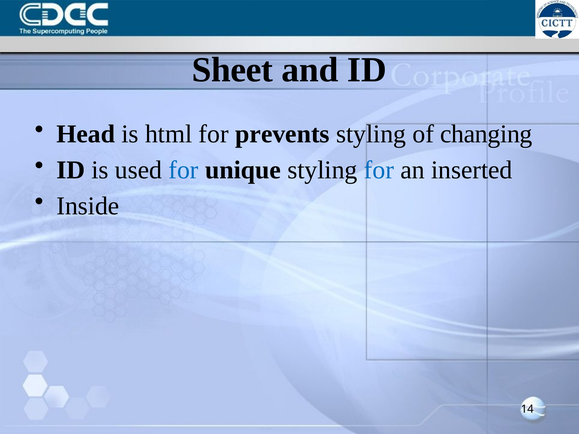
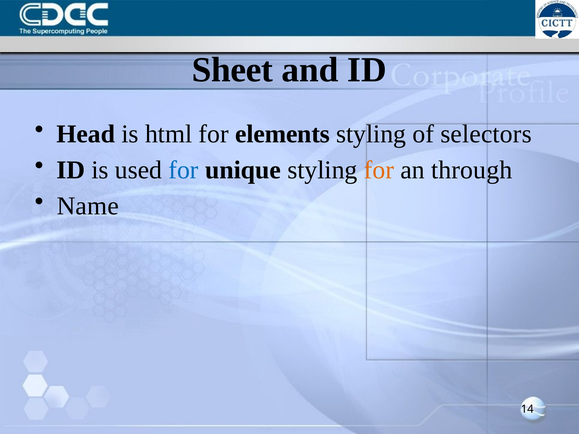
prevents: prevents -> elements
changing: changing -> selectors
for at (379, 170) colour: blue -> orange
inserted: inserted -> through
Inside: Inside -> Name
